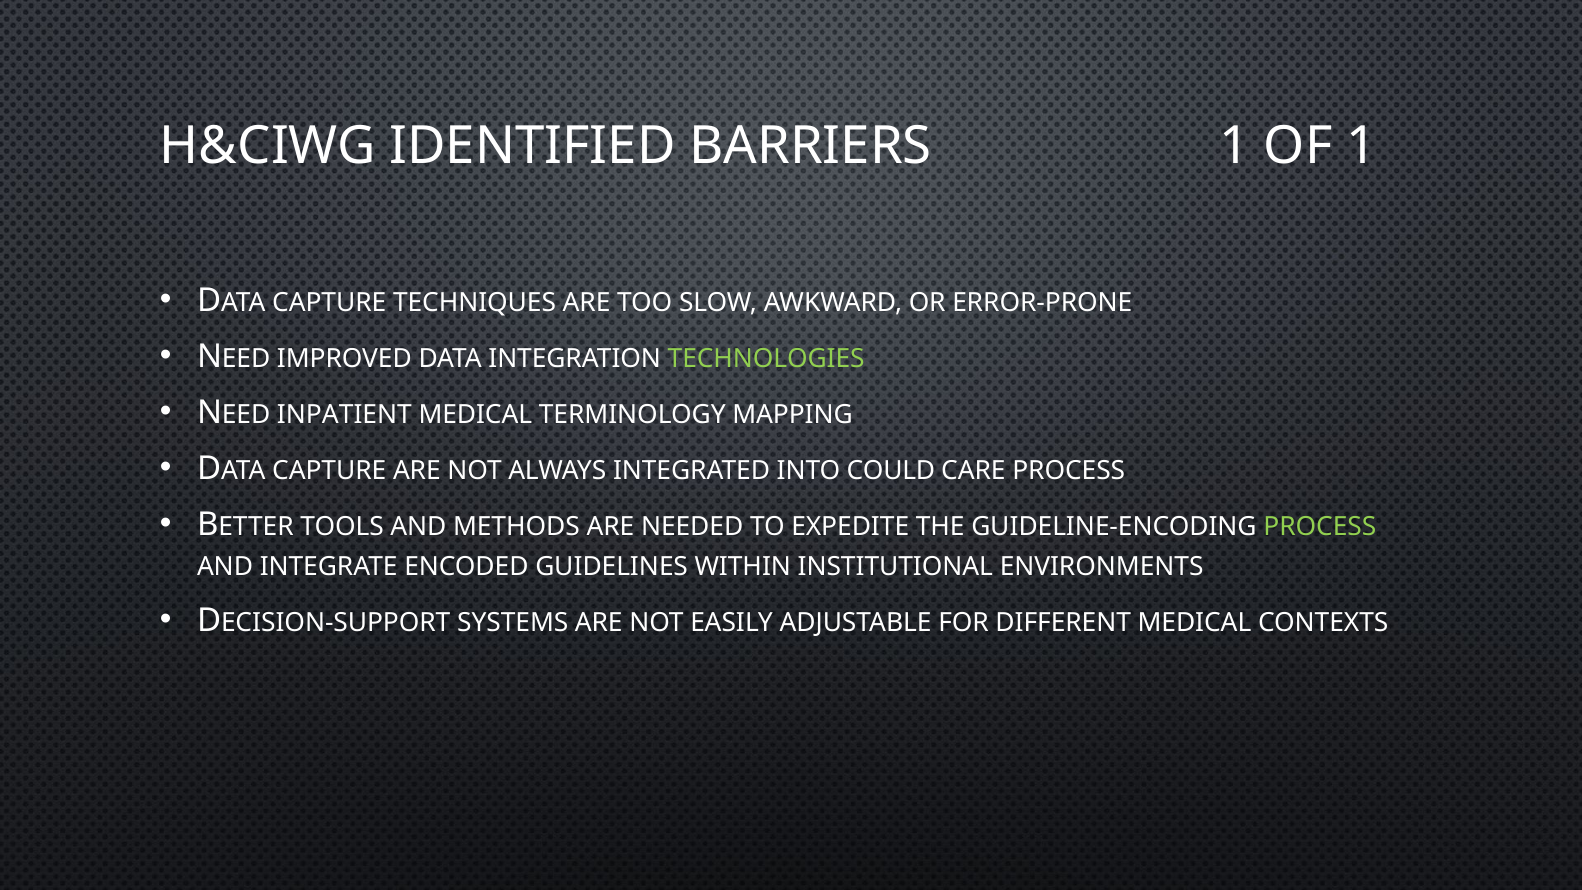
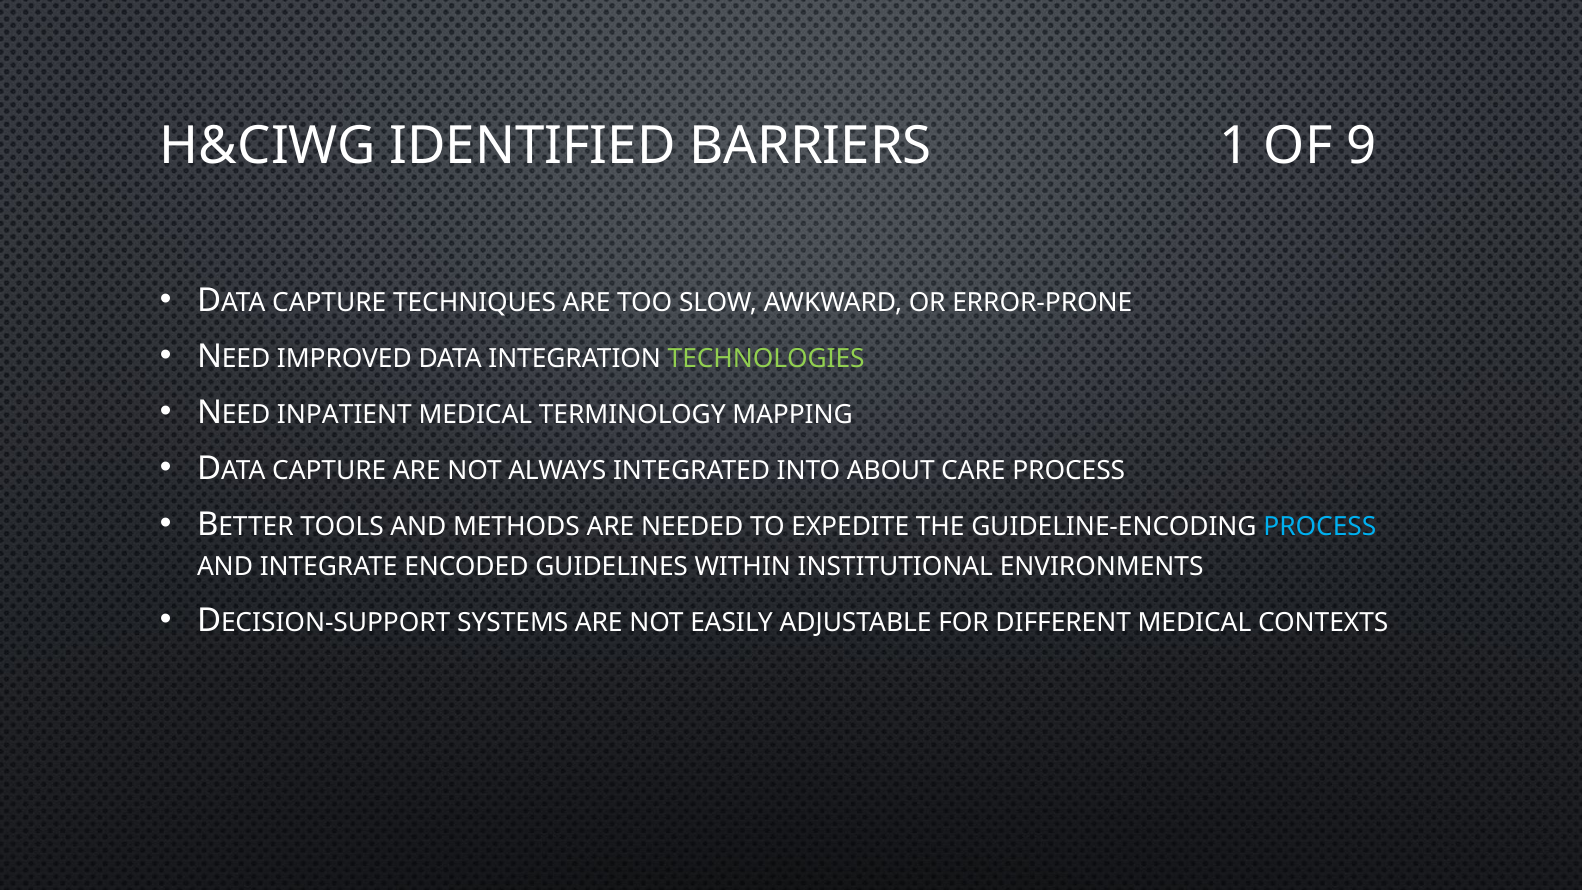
OF 1: 1 -> 9
COULD: COULD -> ABOUT
PROCESS at (1320, 527) colour: light green -> light blue
